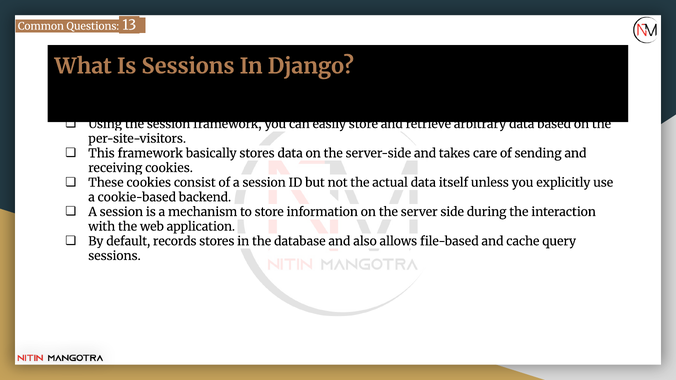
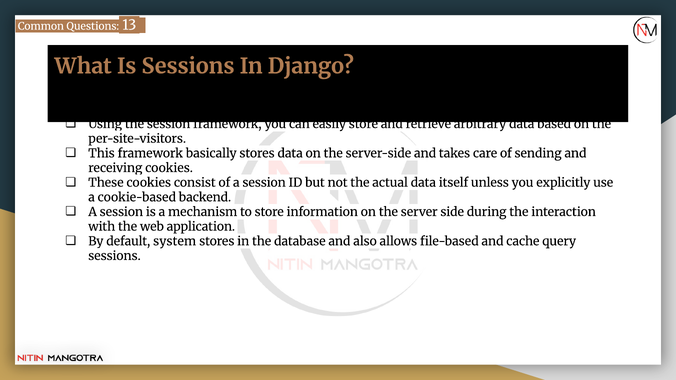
records: records -> system
